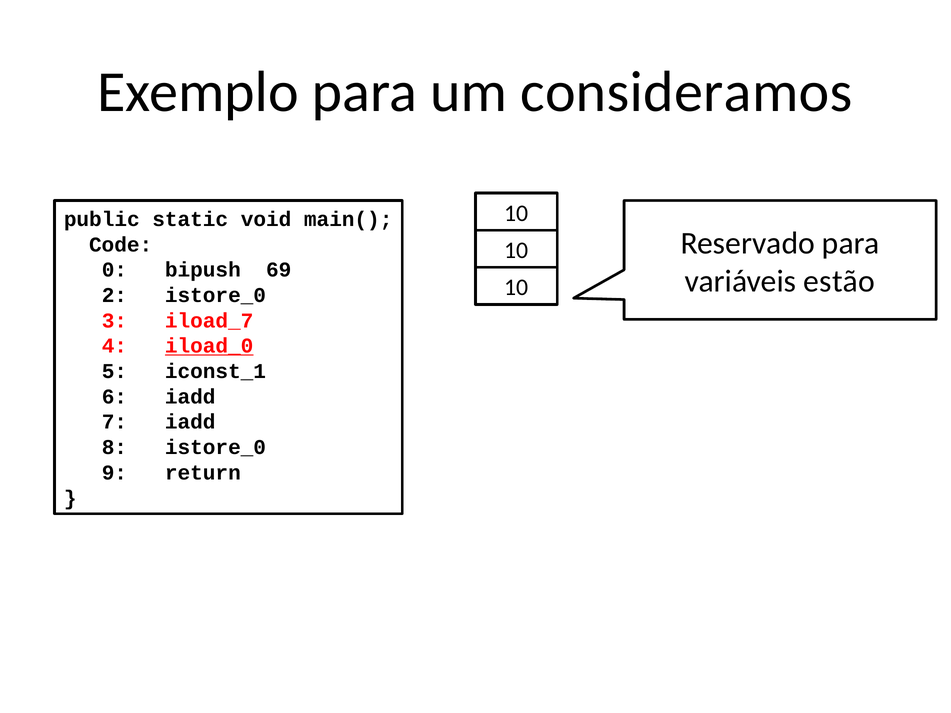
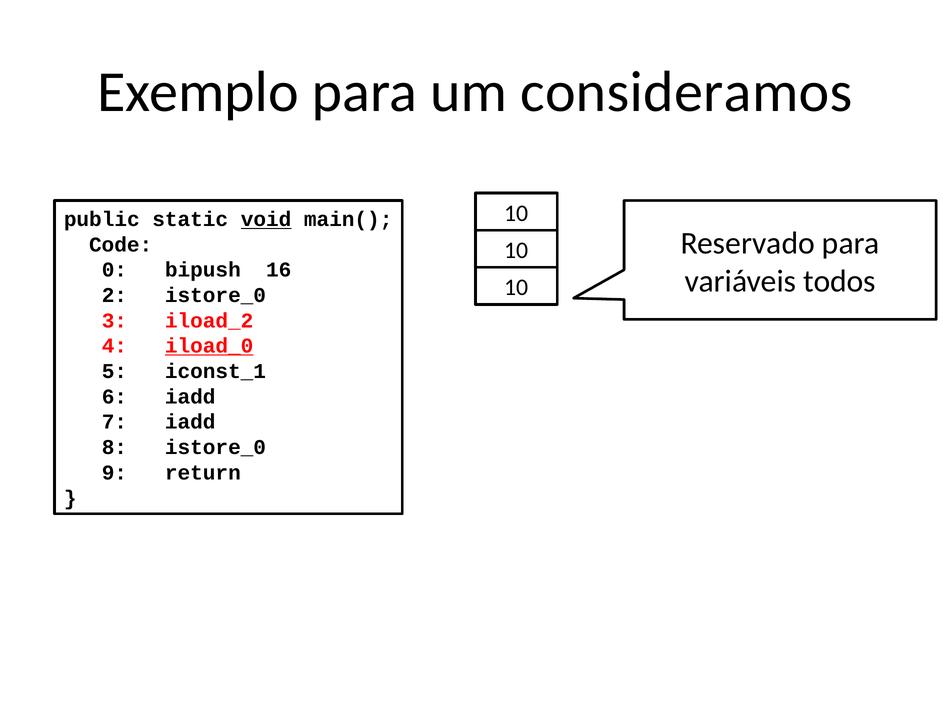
void underline: none -> present
69: 69 -> 16
estão: estão -> todos
iload_7: iload_7 -> iload_2
